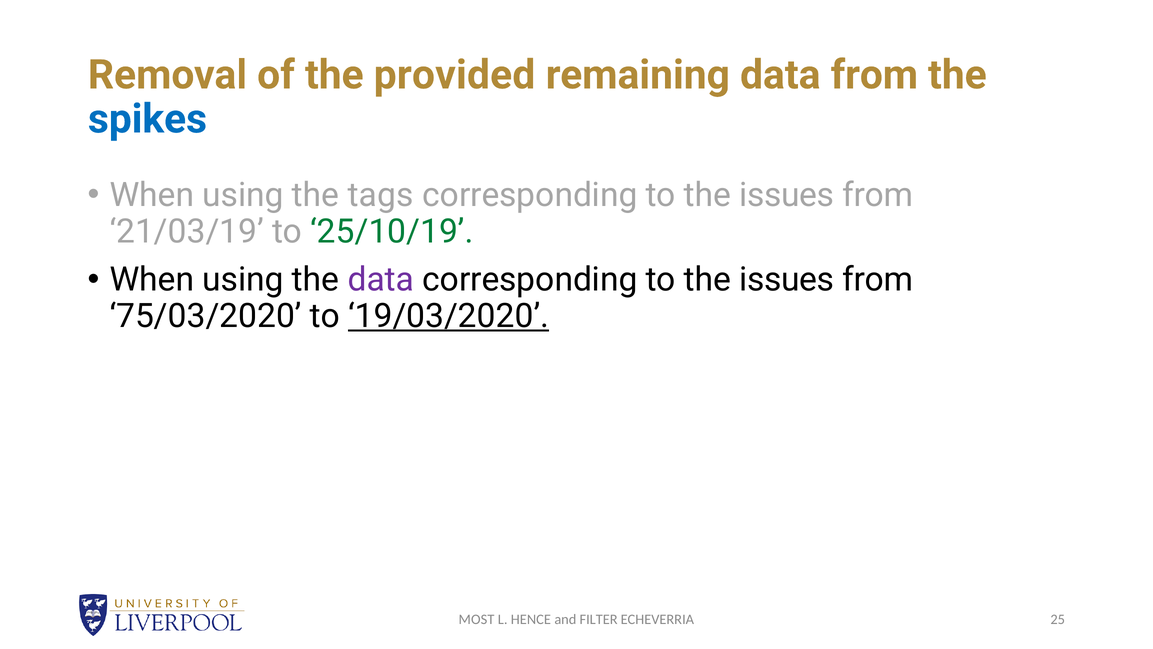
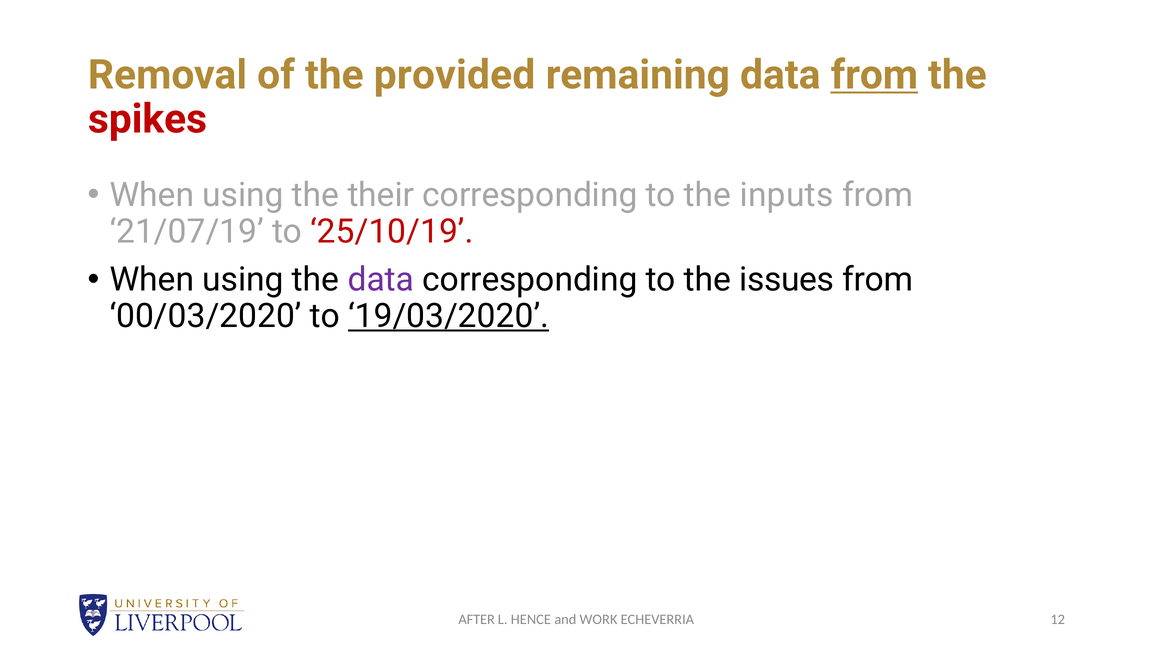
from at (874, 75) underline: none -> present
spikes colour: blue -> red
tags: tags -> their
issues at (787, 195): issues -> inputs
21/03/19: 21/03/19 -> 21/07/19
25/10/19 colour: green -> red
75/03/2020: 75/03/2020 -> 00/03/2020
MOST: MOST -> AFTER
FILTER: FILTER -> WORK
25: 25 -> 12
